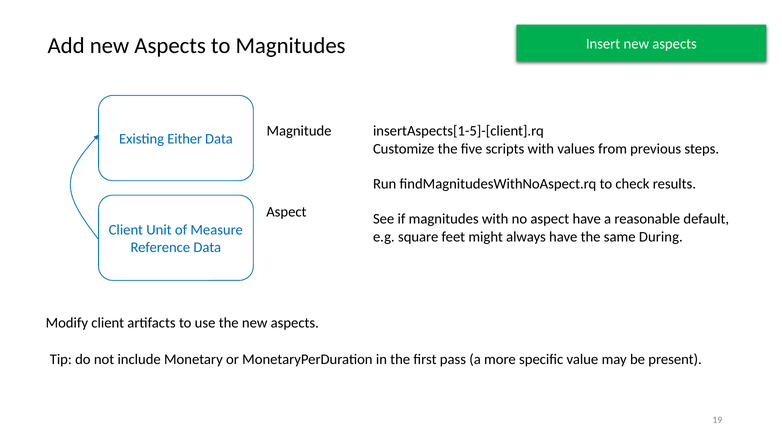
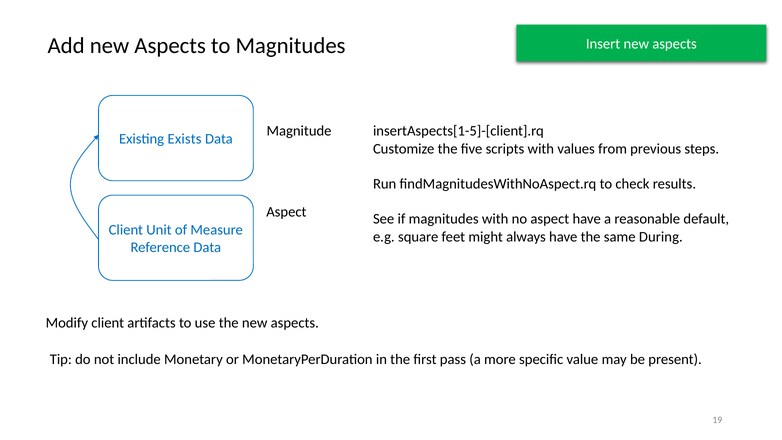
Either: Either -> Exists
